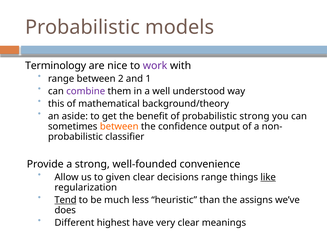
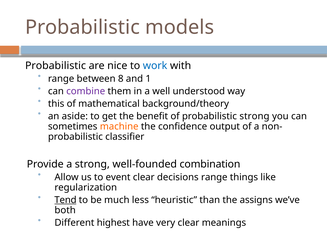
Terminology at (56, 66): Terminology -> Probabilistic
work colour: purple -> blue
2: 2 -> 8
sometimes between: between -> machine
convenience: convenience -> combination
given: given -> event
like underline: present -> none
does: does -> both
